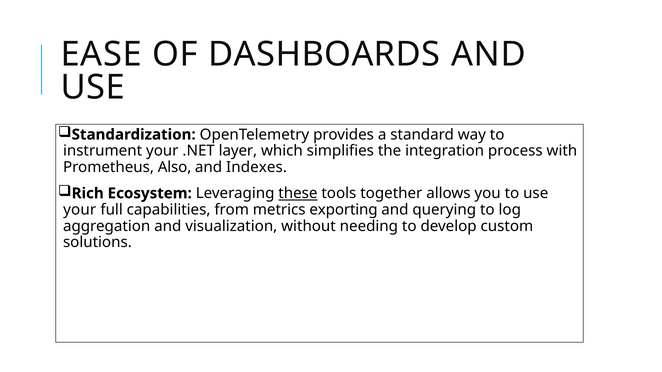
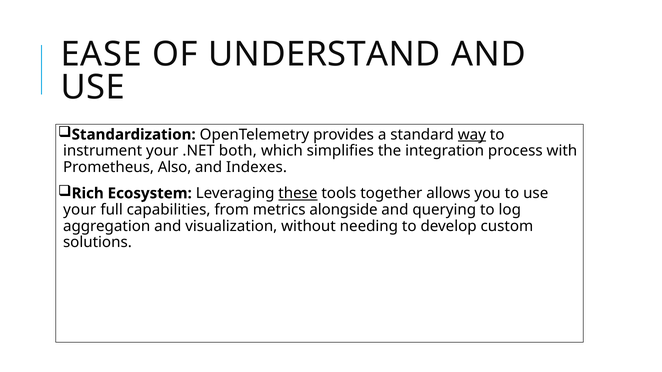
DASHBOARDS: DASHBOARDS -> UNDERSTAND
way underline: none -> present
layer: layer -> both
exporting: exporting -> alongside
